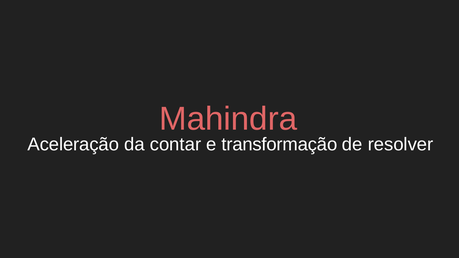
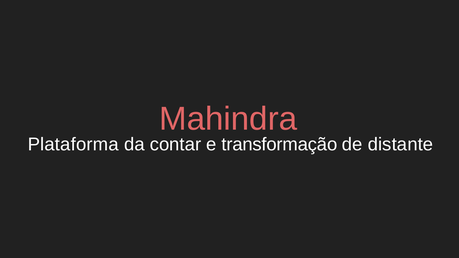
Aceleração: Aceleração -> Plataforma
resolver: resolver -> distante
